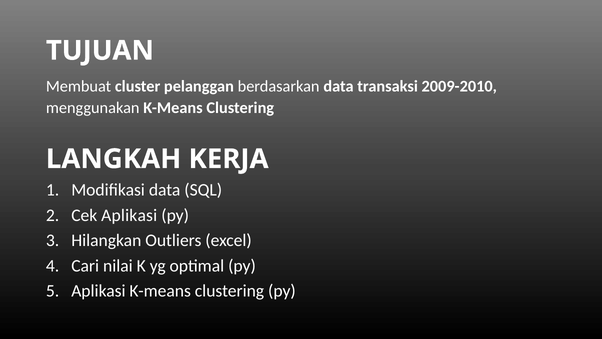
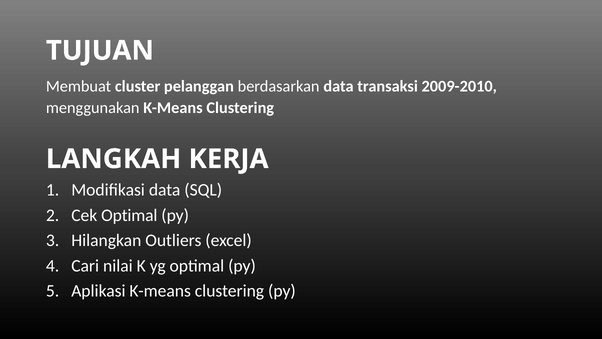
Cek Aplikasi: Aplikasi -> Optimal
